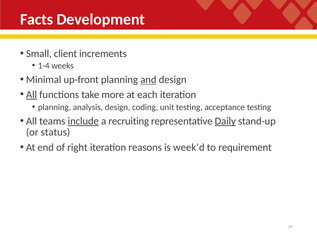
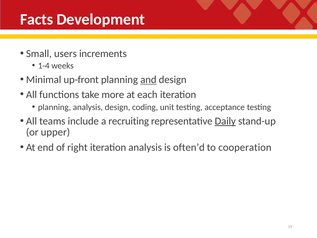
client: client -> users
All at (32, 94) underline: present -> none
include underline: present -> none
status: status -> upper
iteration reasons: reasons -> analysis
week’d: week’d -> often’d
requirement: requirement -> cooperation
